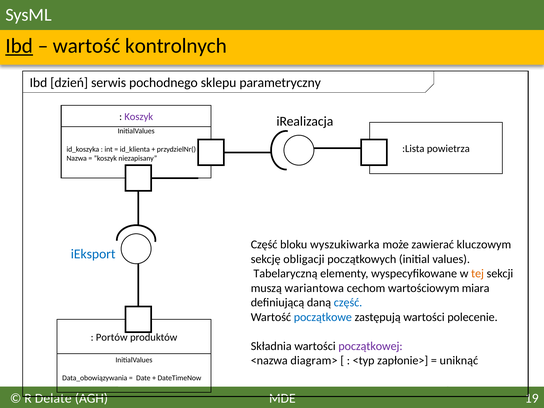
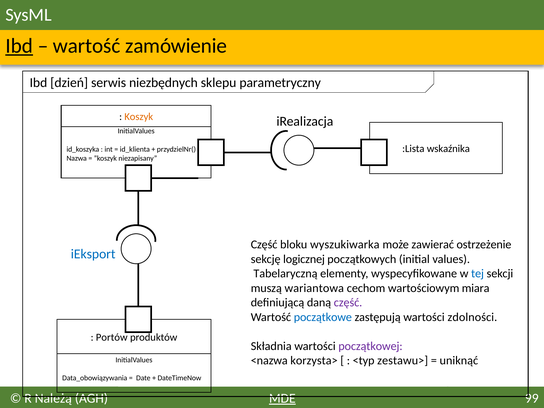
kontrolnych: kontrolnych -> zamówienie
pochodnego: pochodnego -> niezbędnych
Koszyk colour: purple -> orange
powietrza: powietrza -> wskaźnika
kluczowym: kluczowym -> ostrzeżenie
obligacji: obligacji -> logicznej
tej colour: orange -> blue
część at (348, 303) colour: blue -> purple
polecenie: polecenie -> zdolności
diagram>: diagram> -> korzysta>
zapłonie>: zapłonie> -> zestawu>
Delate: Delate -> Należą
MDE underline: none -> present
19: 19 -> 99
